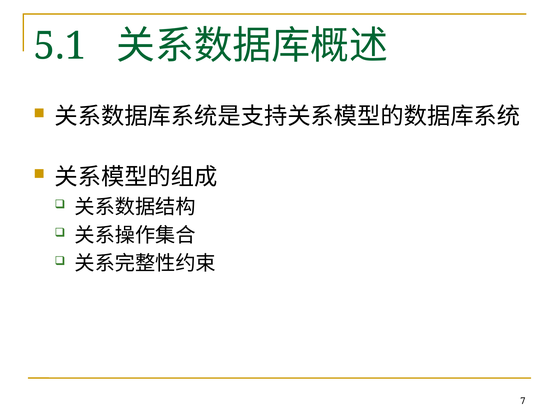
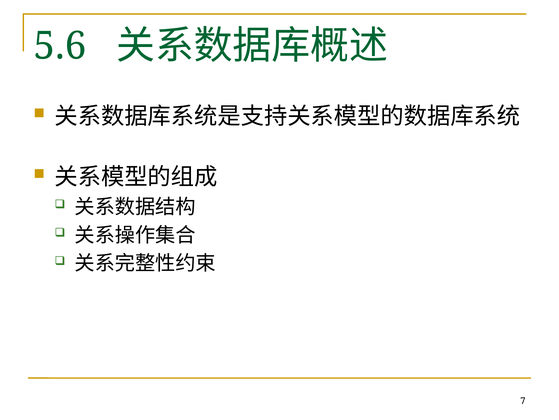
5.1: 5.1 -> 5.6
